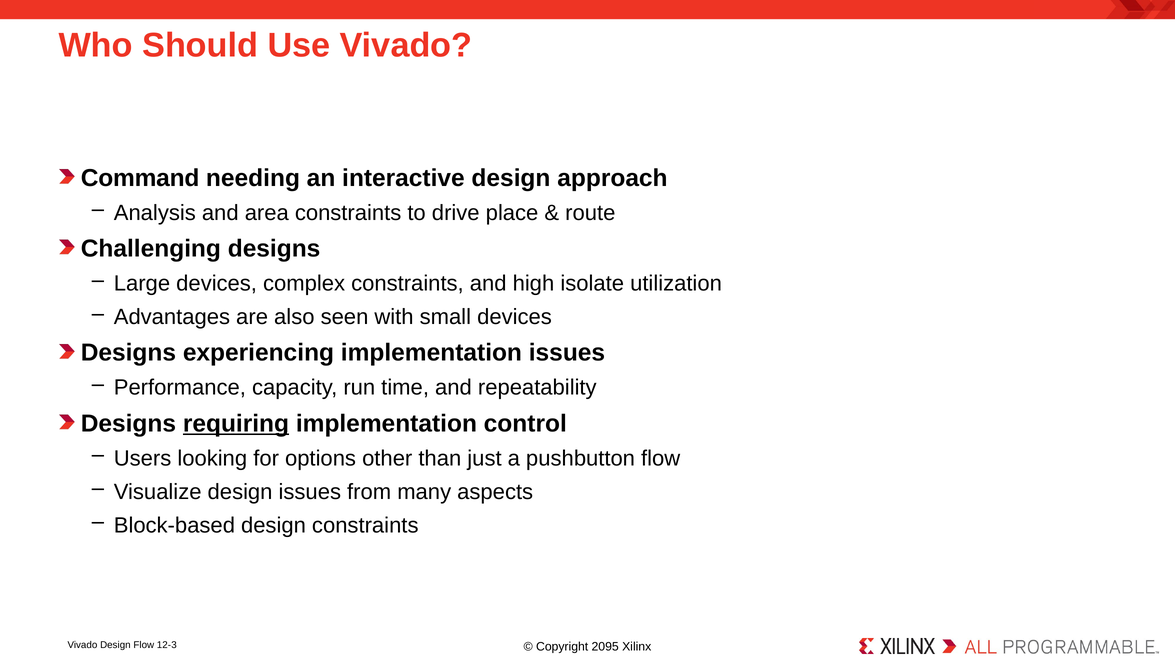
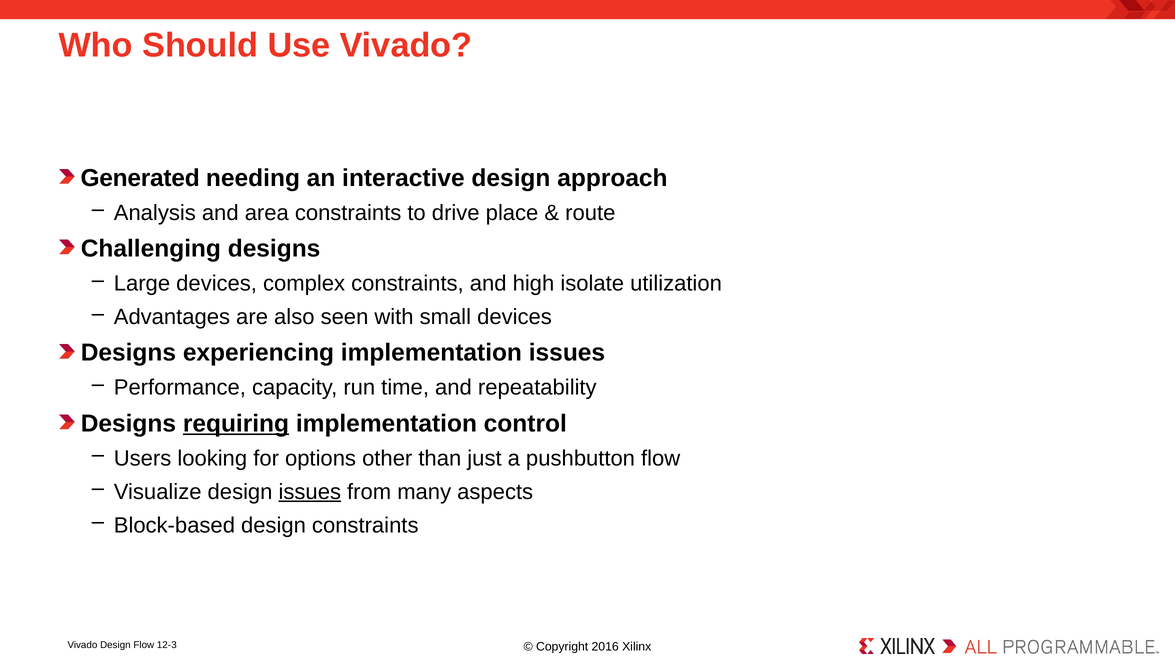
Command: Command -> Generated
issues at (310, 492) underline: none -> present
2095: 2095 -> 2016
